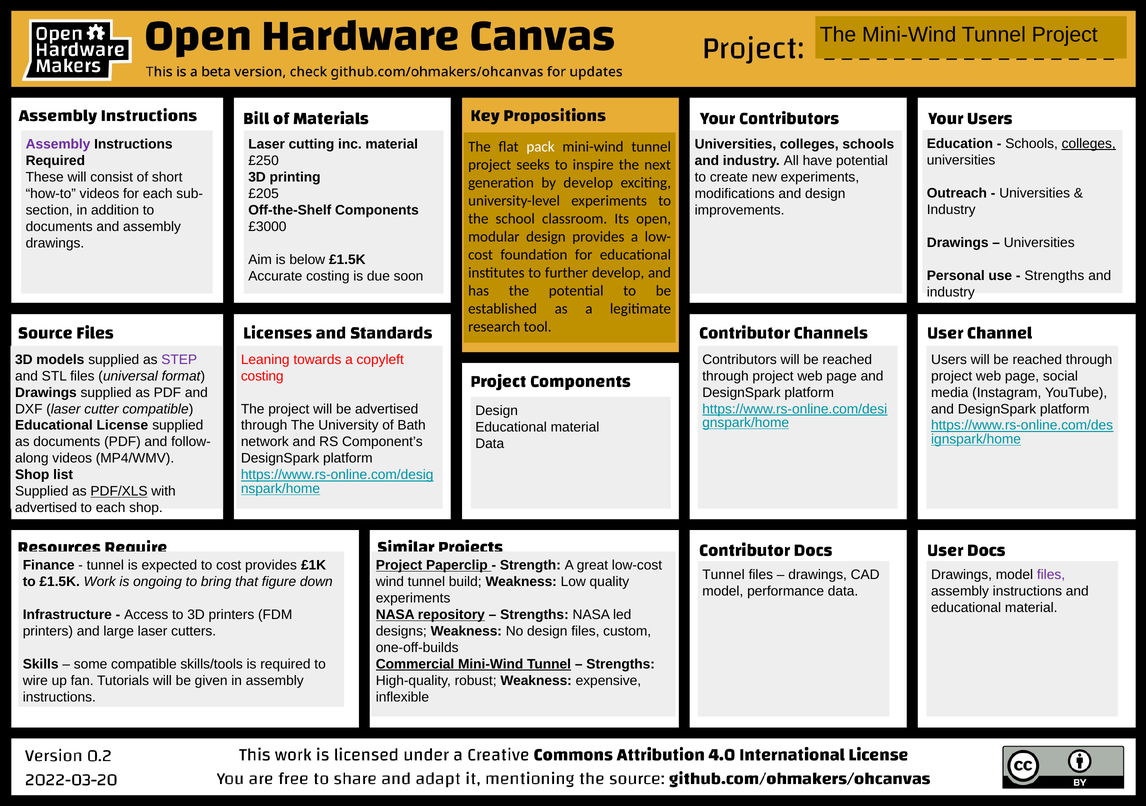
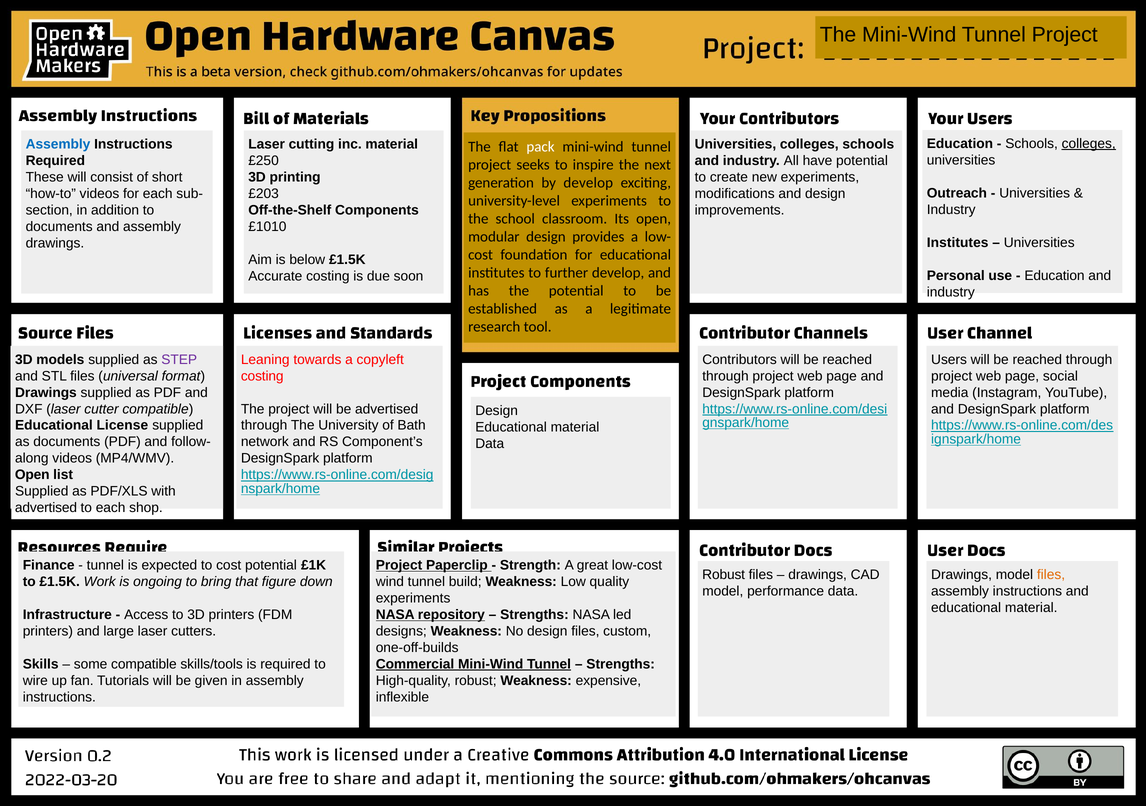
Assembly at (58, 144) colour: purple -> blue
£205: £205 -> £203
£3000: £3000 -> £1010
Drawings at (958, 243): Drawings -> Institutes
Strengths at (1054, 276): Strengths -> Education
Shop at (32, 475): Shop -> Open
PDF/XLS underline: present -> none
cost provides: provides -> potential
Tunnel at (724, 575): Tunnel -> Robust
files at (1051, 575) colour: purple -> orange
